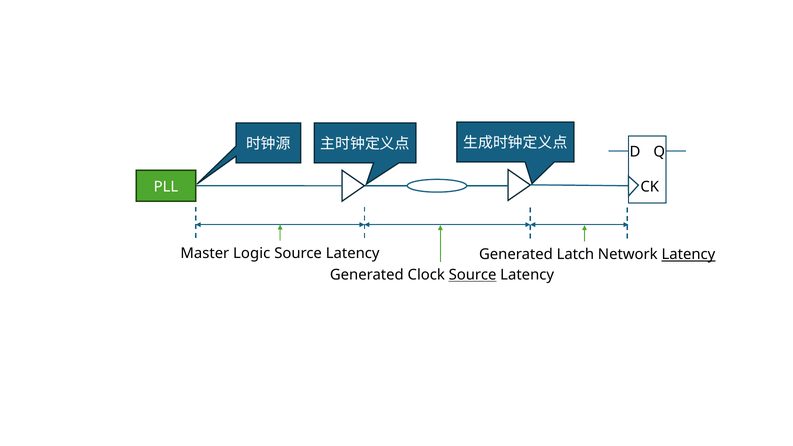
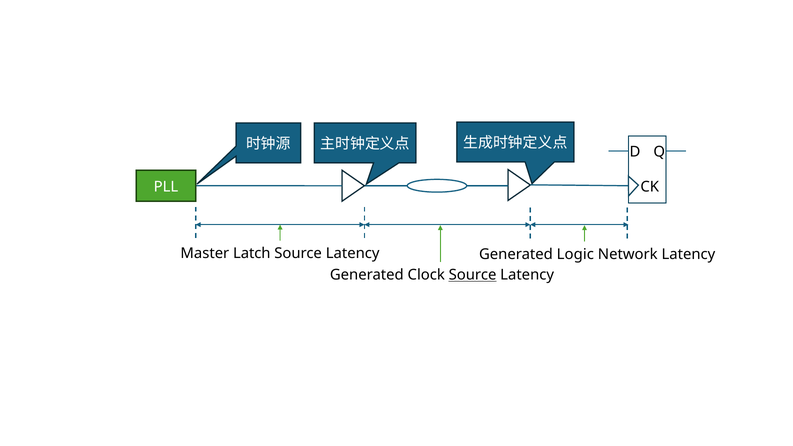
Logic: Logic -> Latch
Latch: Latch -> Logic
Latency at (688, 255) underline: present -> none
